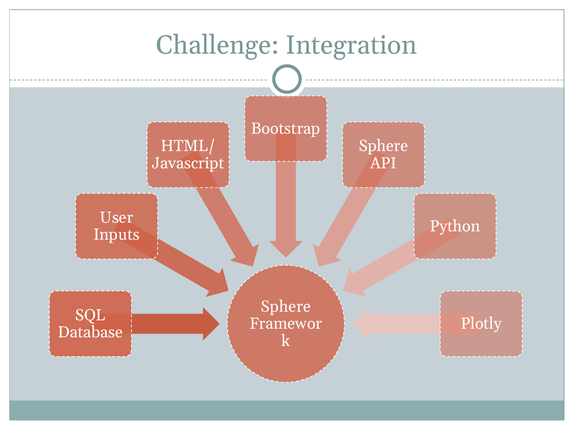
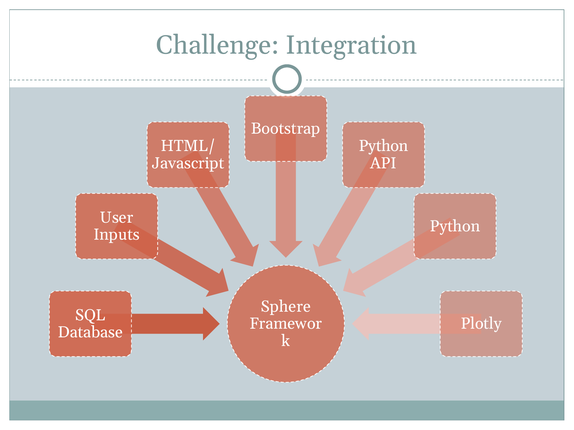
Sphere at (383, 146): Sphere -> Python
